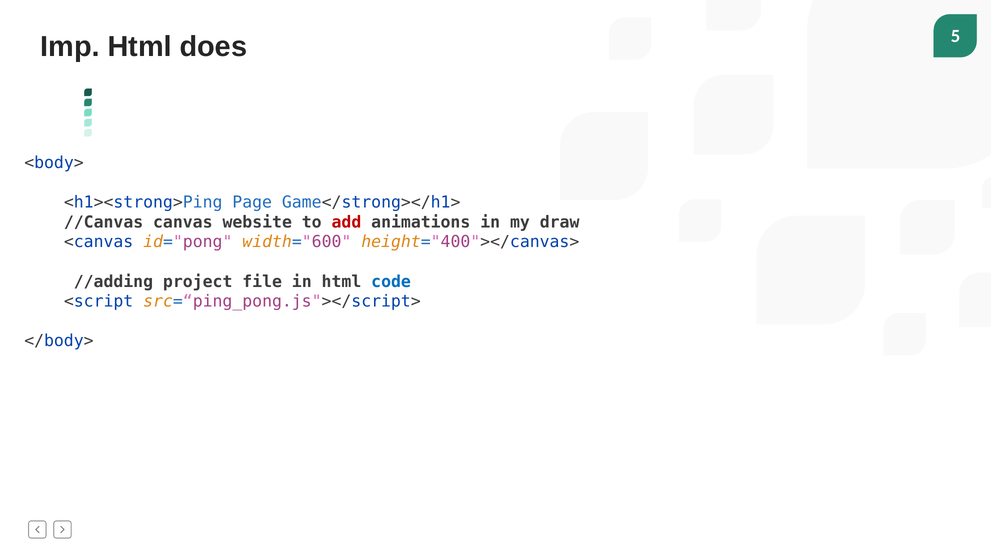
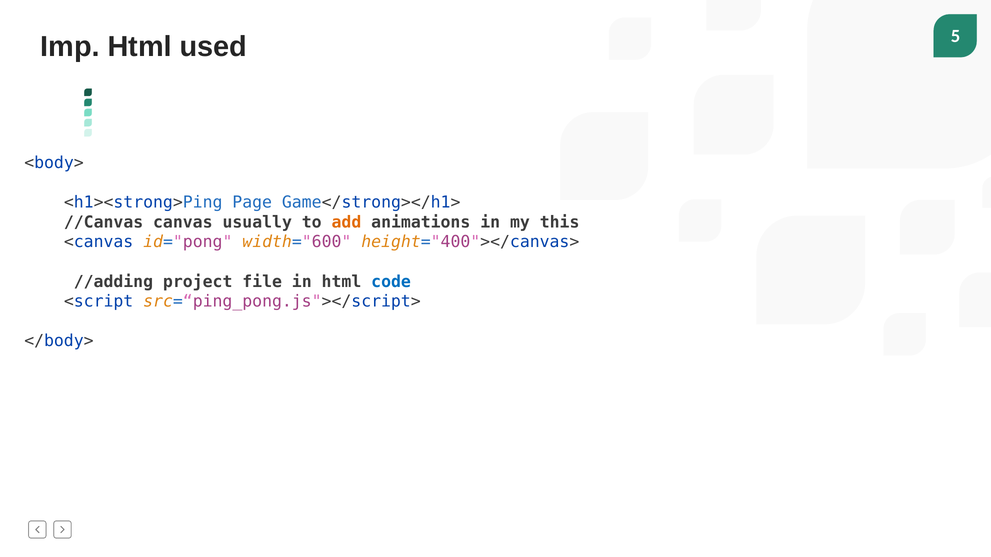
does: does -> used
website: website -> usually
add colour: red -> orange
draw: draw -> this
